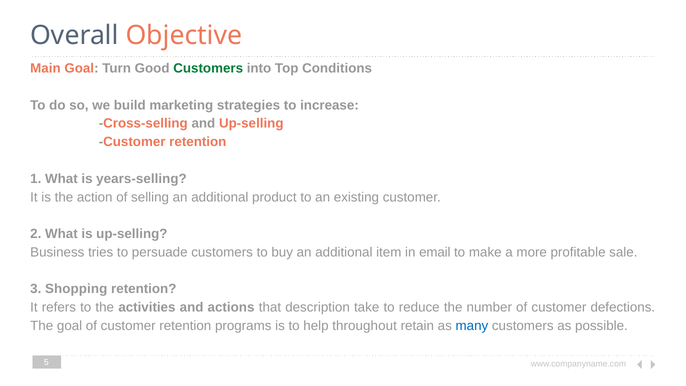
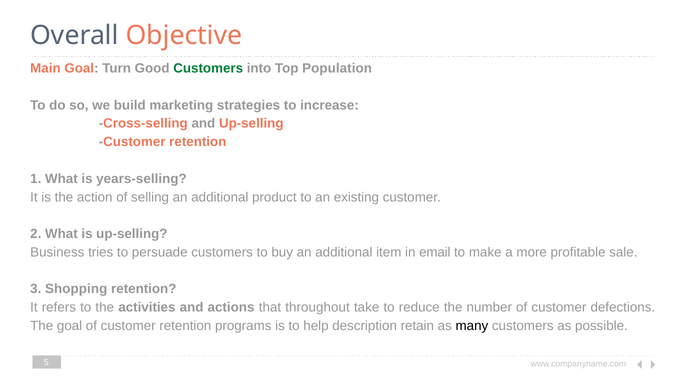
Conditions: Conditions -> Population
description: description -> throughout
throughout: throughout -> description
many colour: blue -> black
